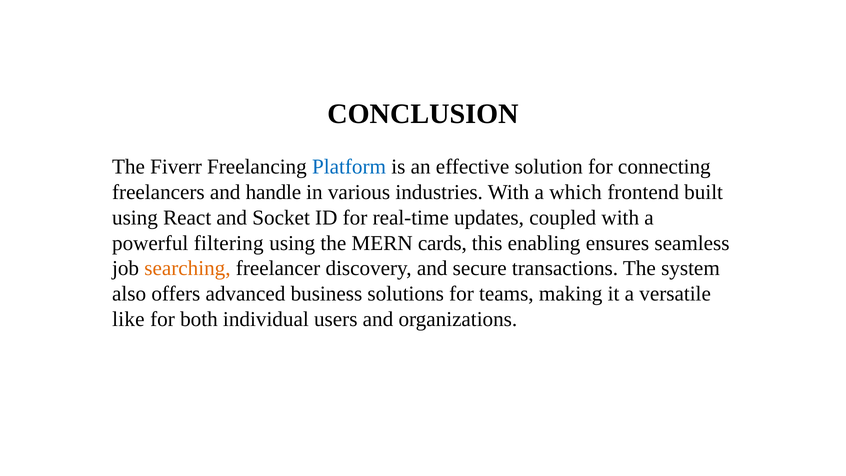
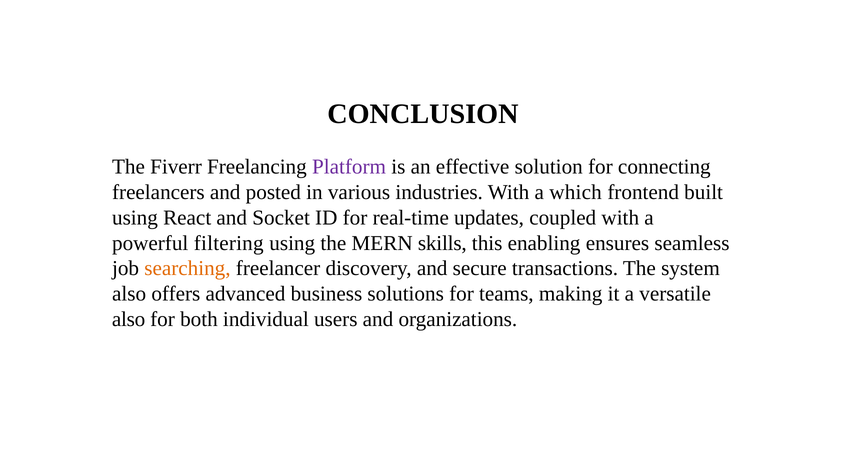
Platform colour: blue -> purple
handle: handle -> posted
cards: cards -> skills
like at (128, 319): like -> also
